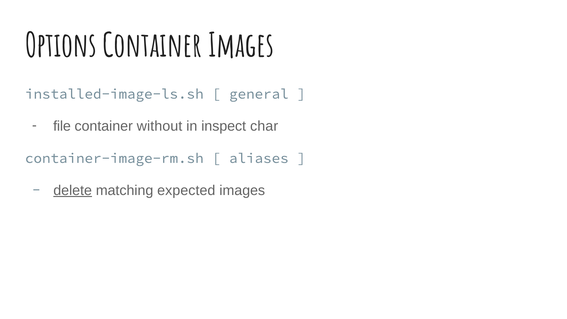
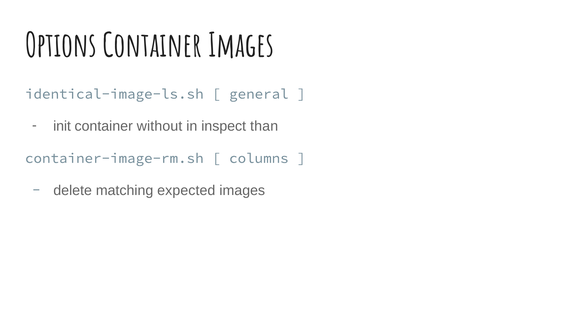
installed-image-ls.sh: installed-image-ls.sh -> identical-image-ls.sh
file: file -> init
char: char -> than
aliases: aliases -> columns
delete underline: present -> none
